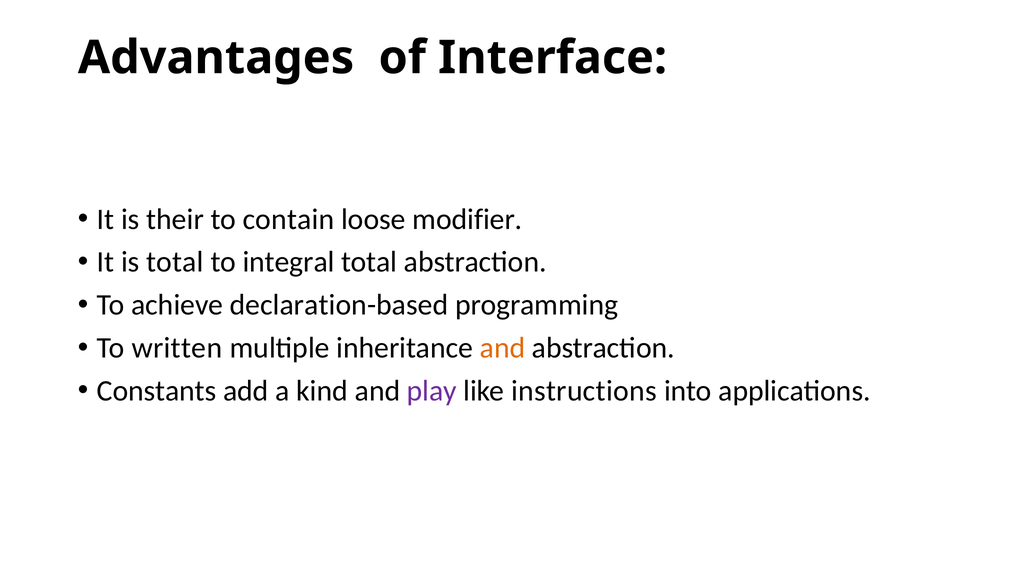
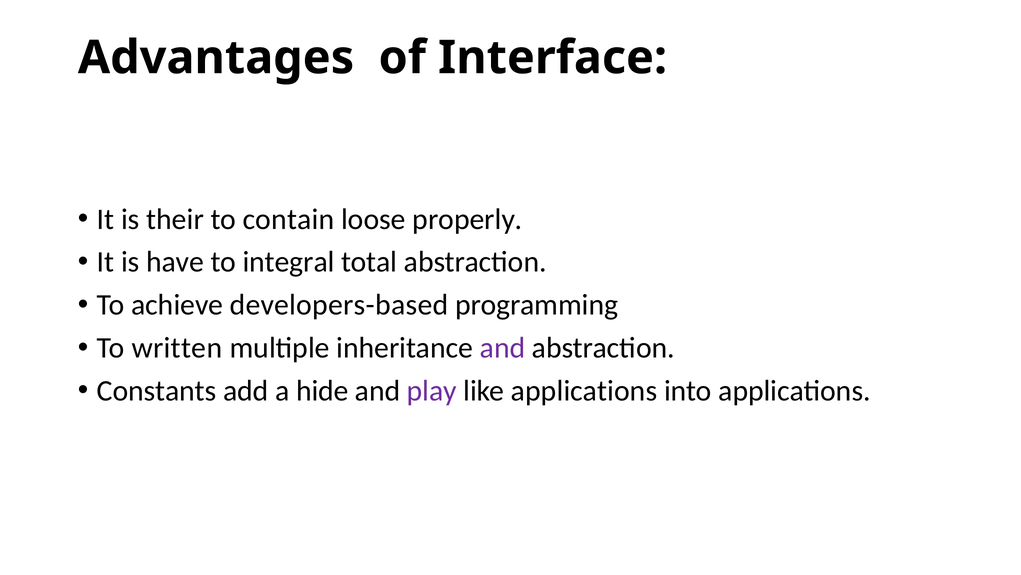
modifier: modifier -> properly
is total: total -> have
declaration-based: declaration-based -> developers-based
and at (503, 347) colour: orange -> purple
kind: kind -> hide
like instructions: instructions -> applications
